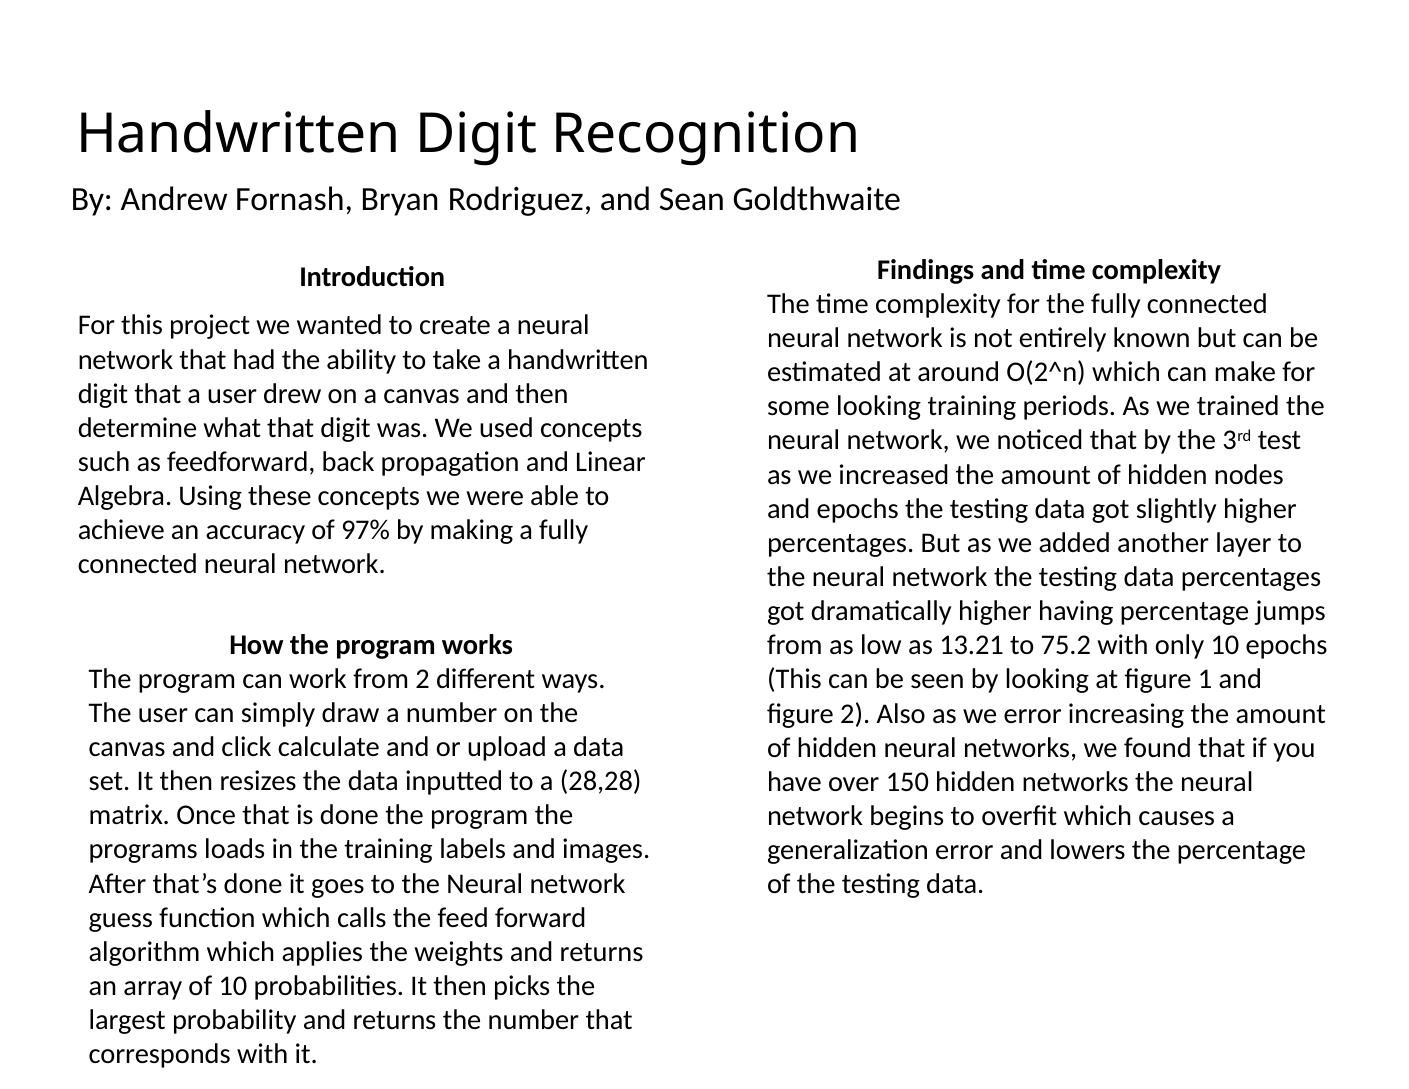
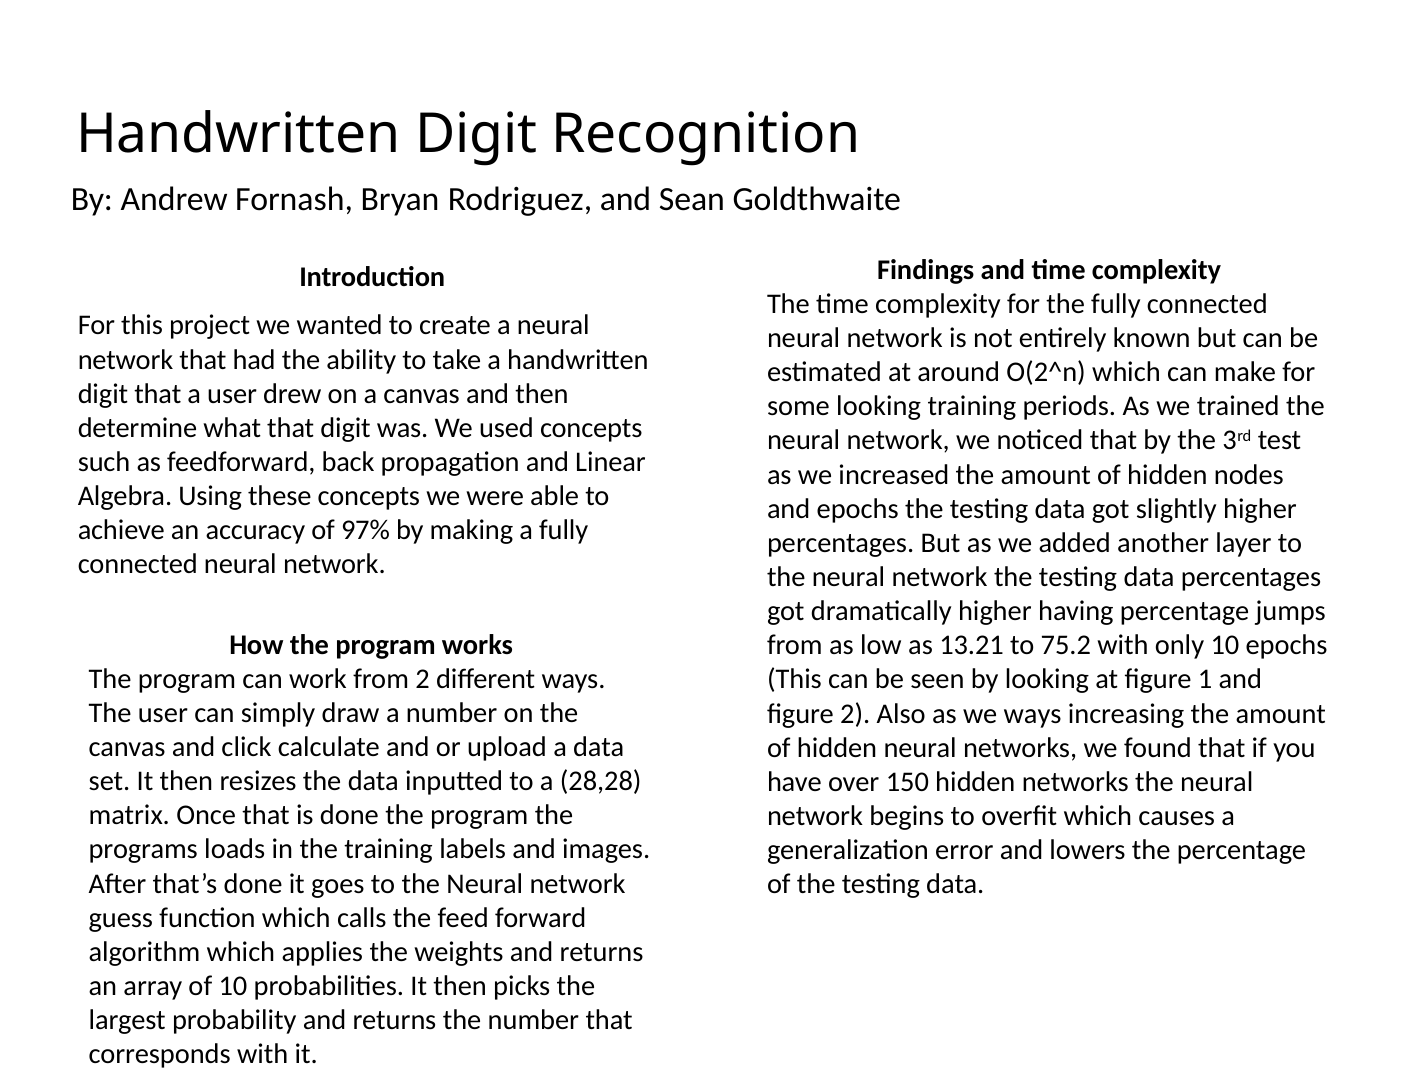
we error: error -> ways
